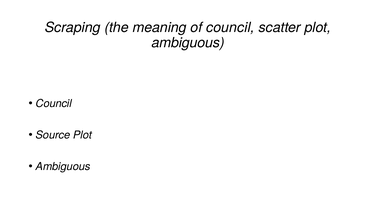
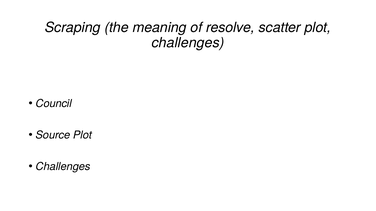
of council: council -> resolve
ambiguous at (188, 43): ambiguous -> challenges
Ambiguous at (63, 167): Ambiguous -> Challenges
